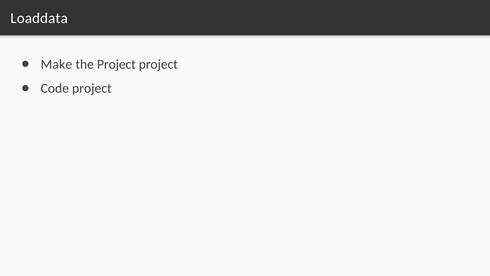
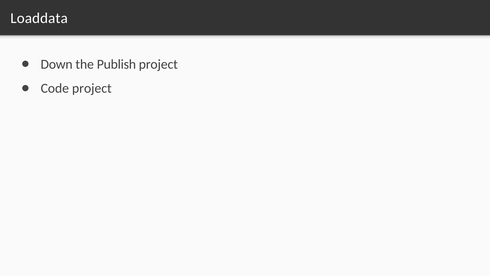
Make: Make -> Down
the Project: Project -> Publish
